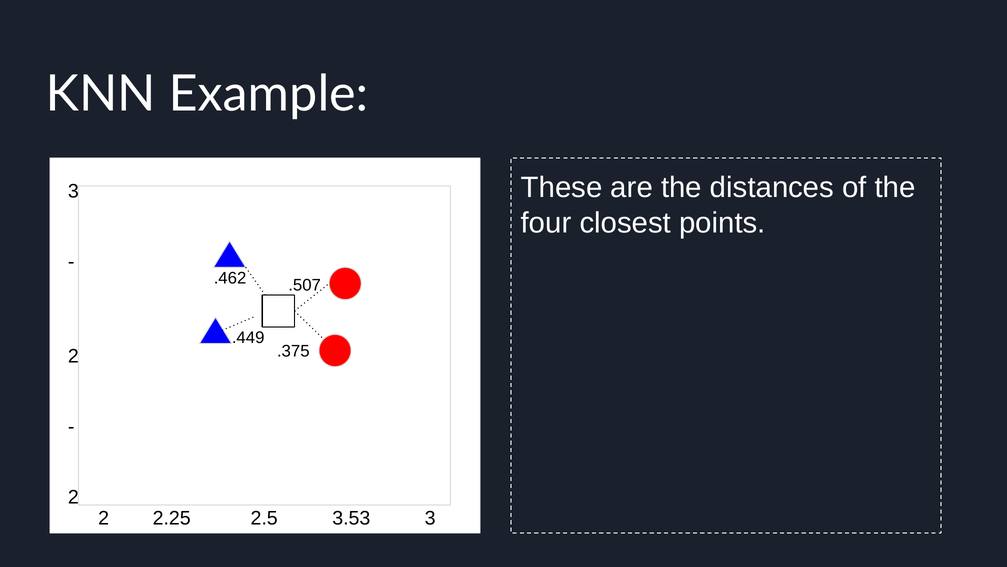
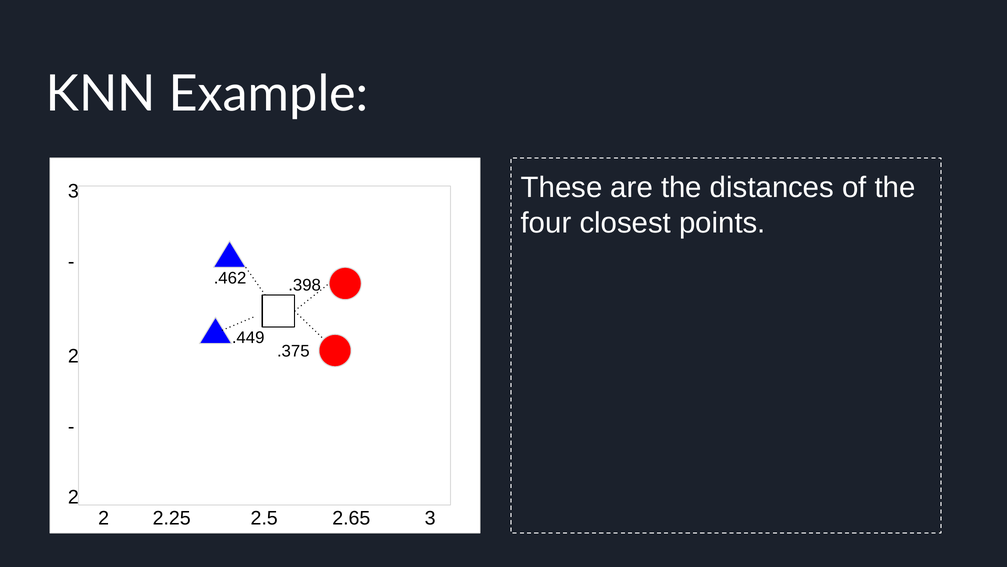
.507: .507 -> .398
3.53: 3.53 -> 2.65
